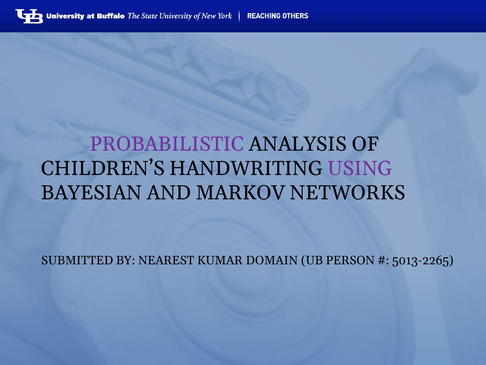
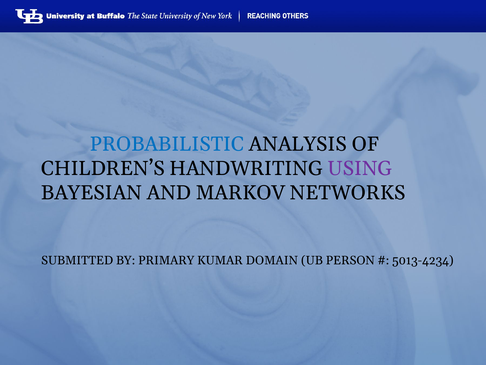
PROBABILISTIC colour: purple -> blue
NEAREST: NEAREST -> PRIMARY
5013-2265: 5013-2265 -> 5013-4234
